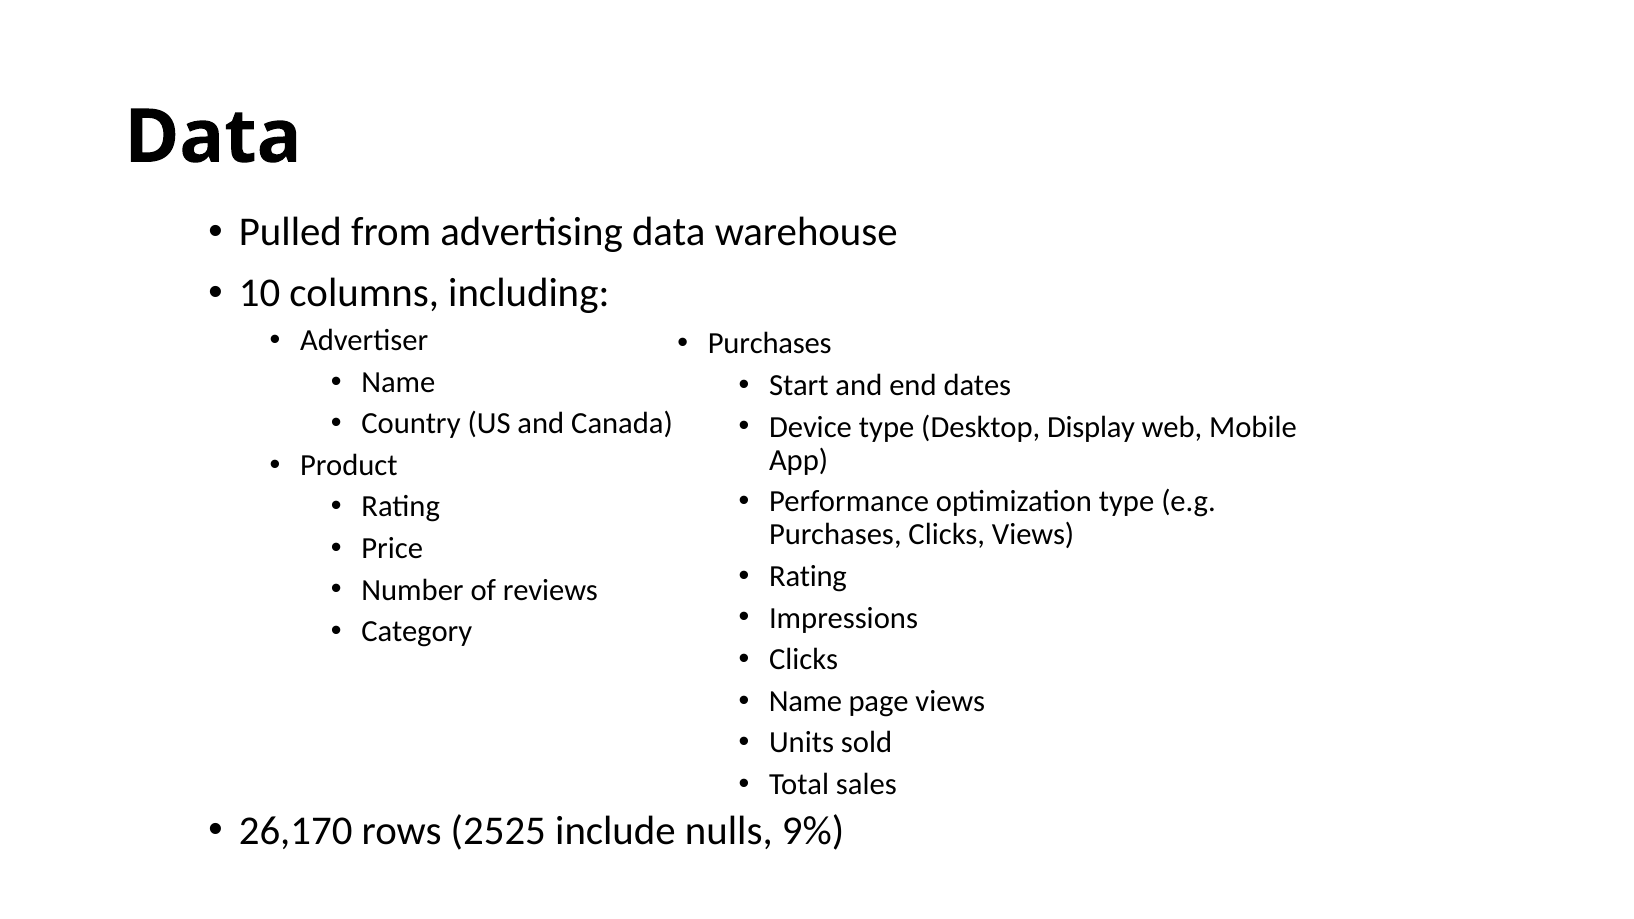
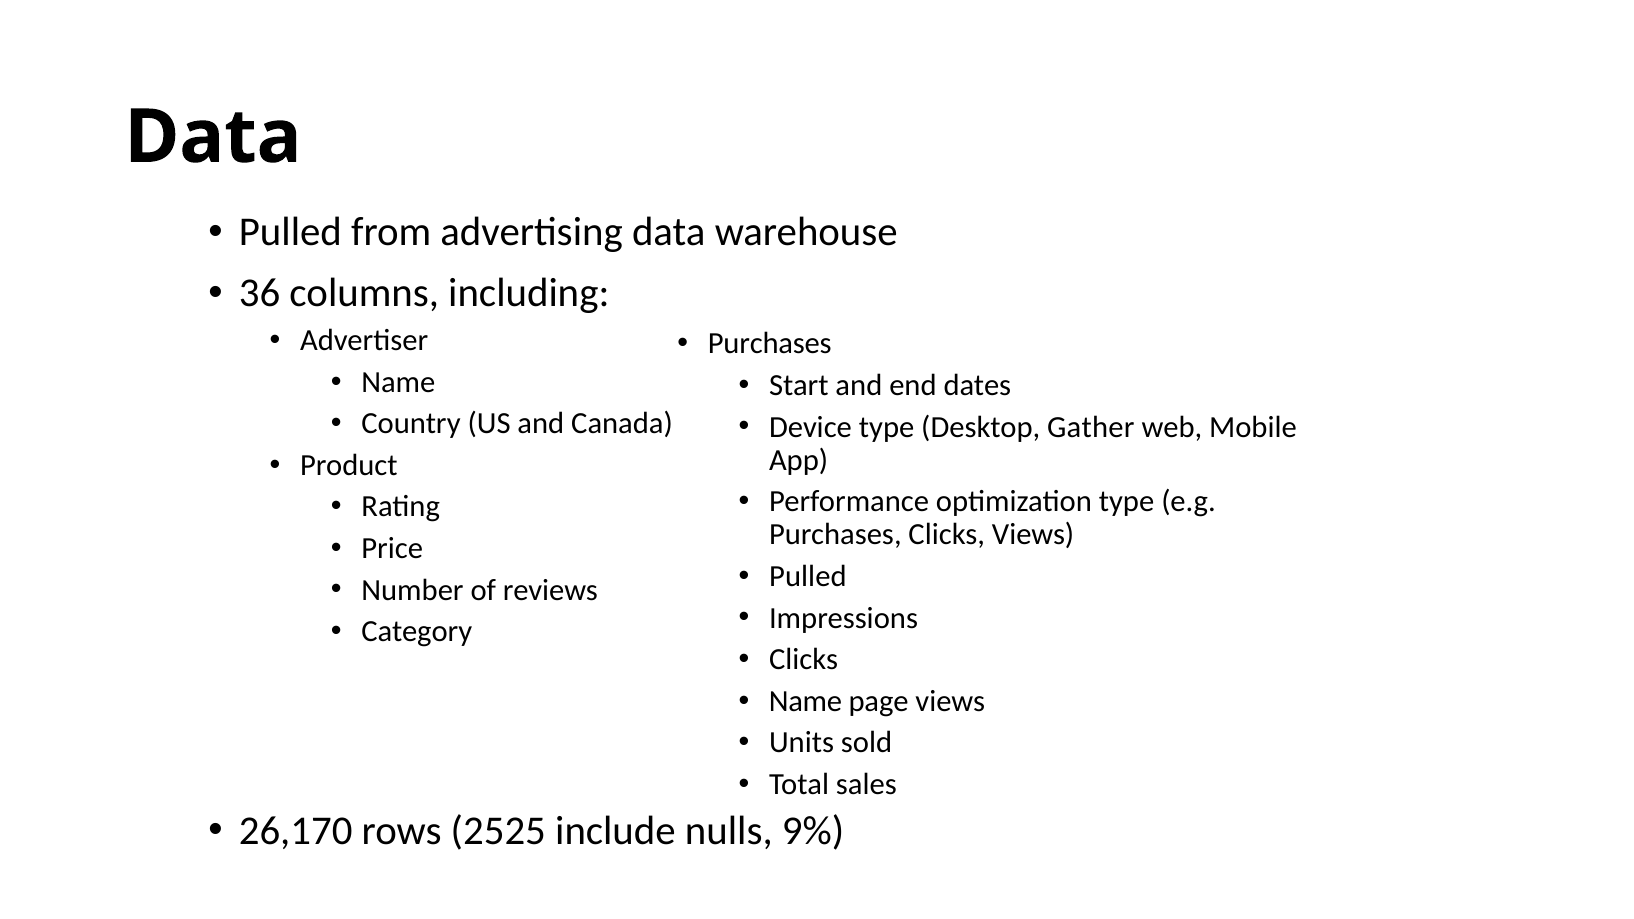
10: 10 -> 36
Display: Display -> Gather
Rating at (808, 576): Rating -> Pulled
